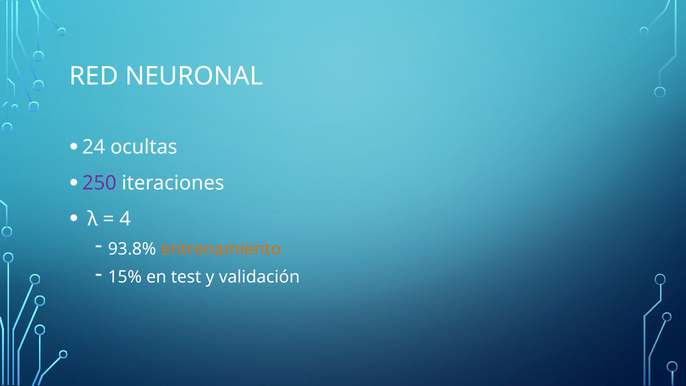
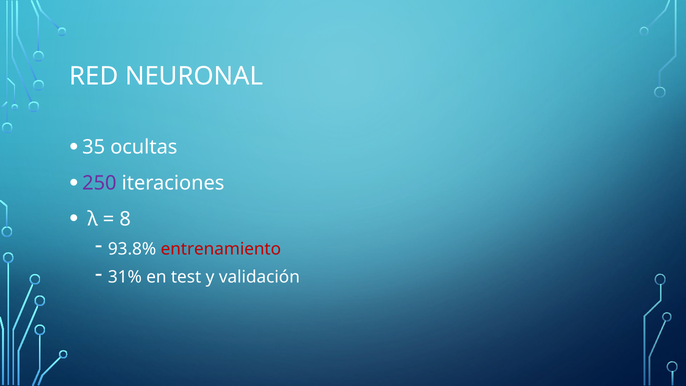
24: 24 -> 35
4: 4 -> 8
entrenamiento colour: orange -> red
15%: 15% -> 31%
